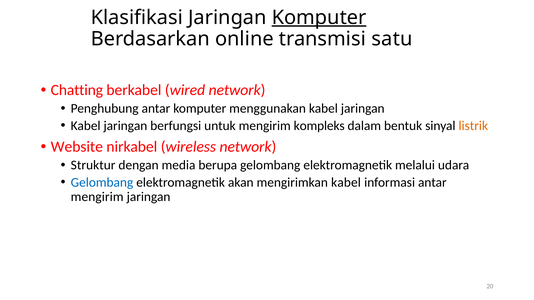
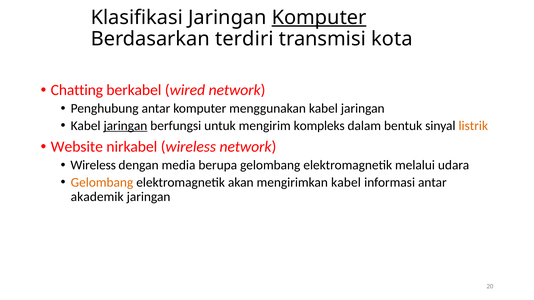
online: online -> terdiri
satu: satu -> kota
jaringan at (125, 126) underline: none -> present
Struktur at (93, 165): Struktur -> Wireless
Gelombang at (102, 183) colour: blue -> orange
mengirim at (97, 197): mengirim -> akademik
